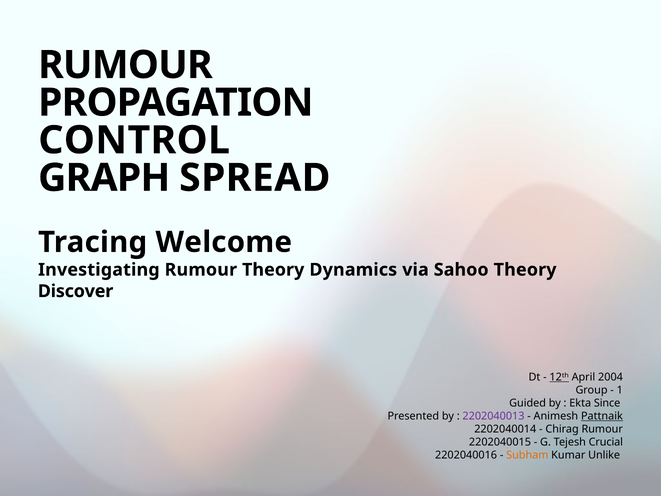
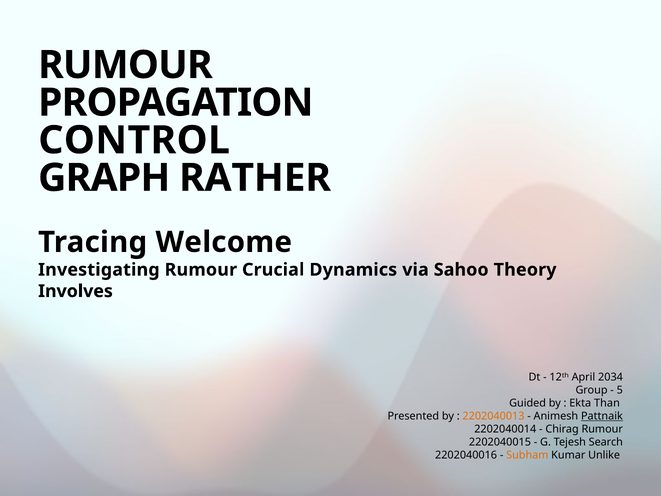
SPREAD: SPREAD -> RATHER
Rumour Theory: Theory -> Crucial
Discover: Discover -> Involves
12ᵗʰ underline: present -> none
2004: 2004 -> 2034
1: 1 -> 5
Since: Since -> Than
2202040013 colour: purple -> orange
Crucial: Crucial -> Search
